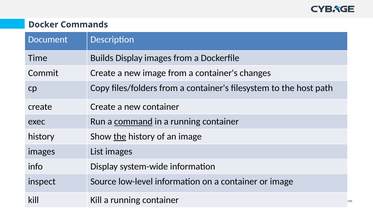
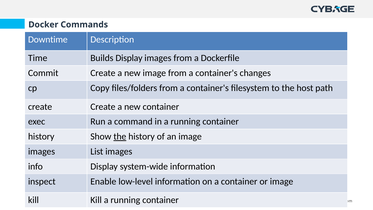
Document: Document -> Downtime
command underline: present -> none
Source: Source -> Enable
